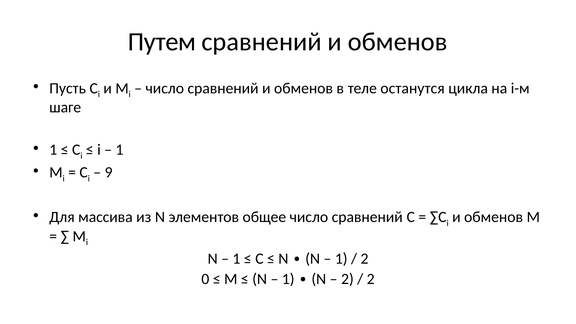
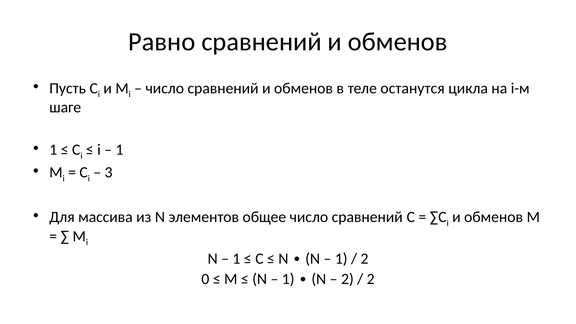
Путем: Путем -> Равно
9: 9 -> 3
